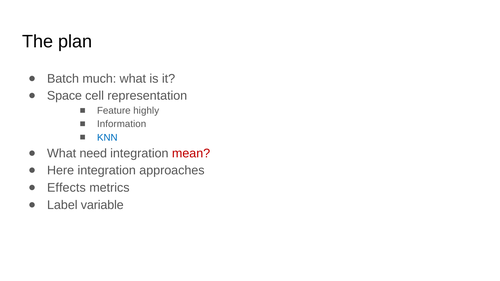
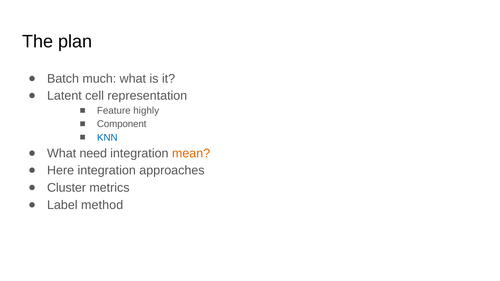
Space: Space -> Latent
Information: Information -> Component
mean colour: red -> orange
Effects: Effects -> Cluster
variable: variable -> method
